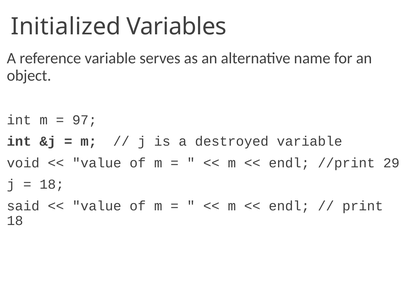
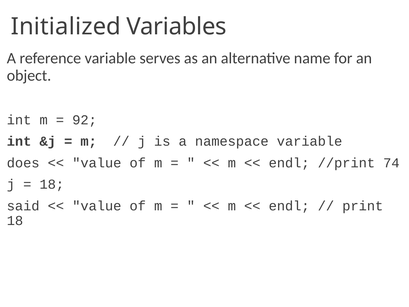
97: 97 -> 92
destroyed: destroyed -> namespace
void: void -> does
29: 29 -> 74
